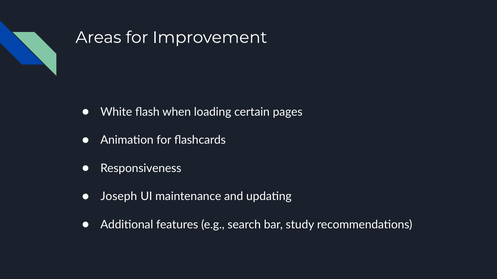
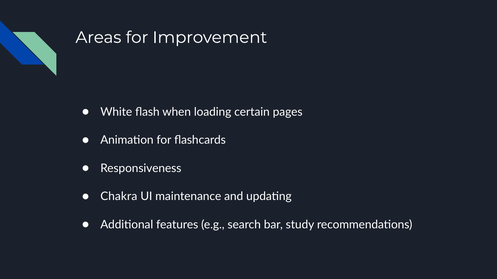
Joseph: Joseph -> Chakra
